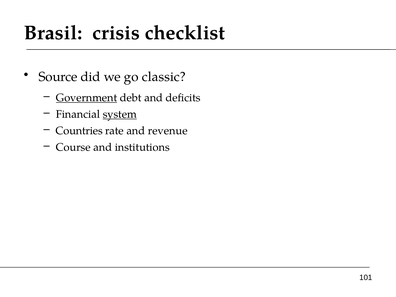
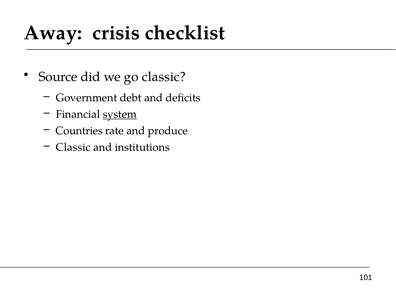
Brasil: Brasil -> Away
Government underline: present -> none
revenue: revenue -> produce
Course at (73, 147): Course -> Classic
